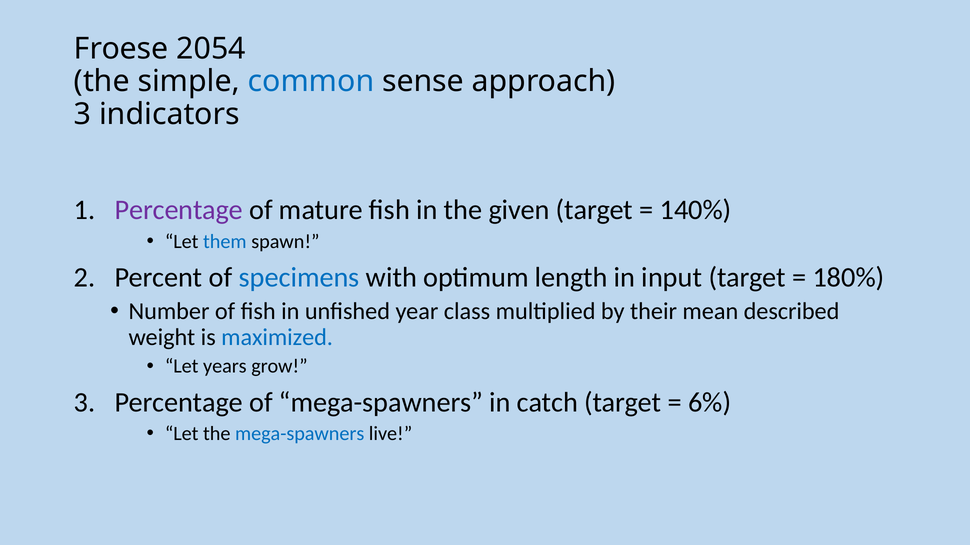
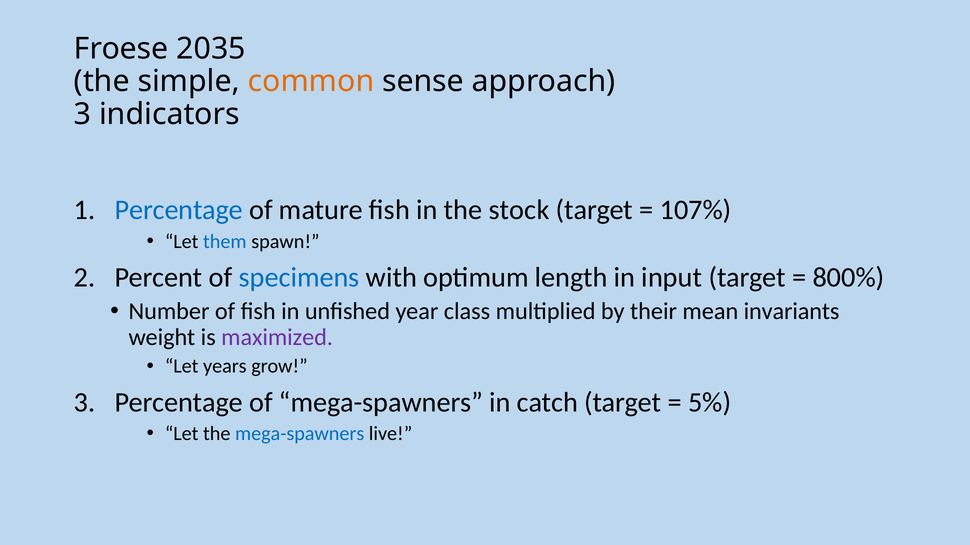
2054: 2054 -> 2035
common colour: blue -> orange
Percentage at (179, 210) colour: purple -> blue
given: given -> stock
140%: 140% -> 107%
180%: 180% -> 800%
described: described -> invariants
maximized colour: blue -> purple
6%: 6% -> 5%
